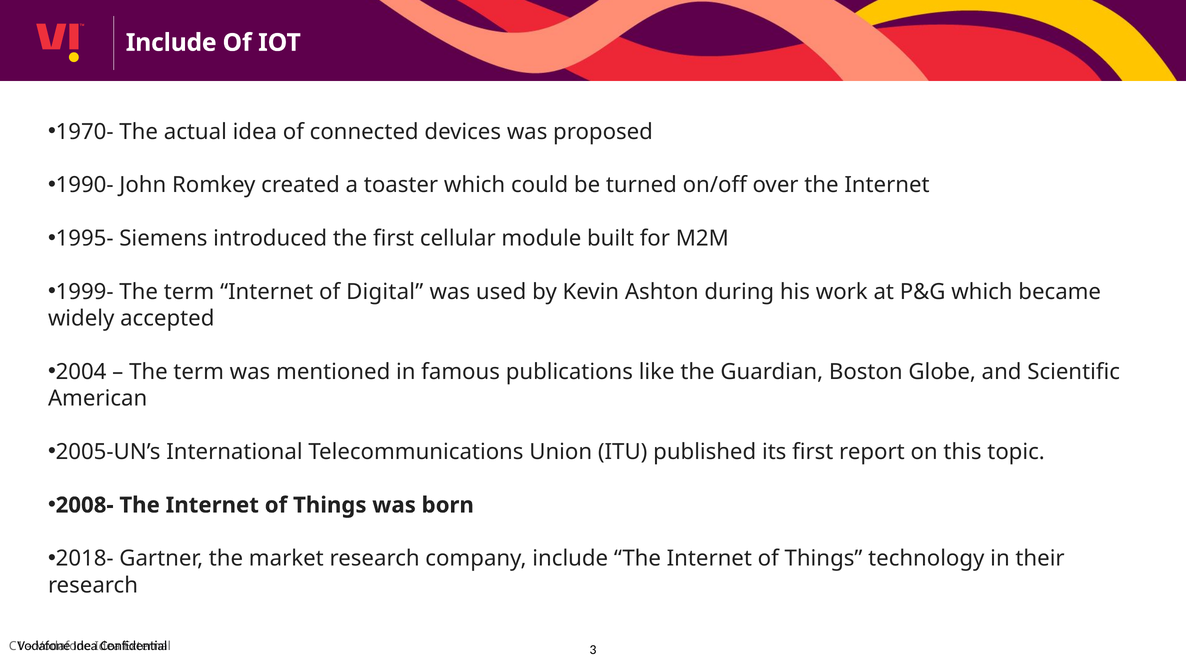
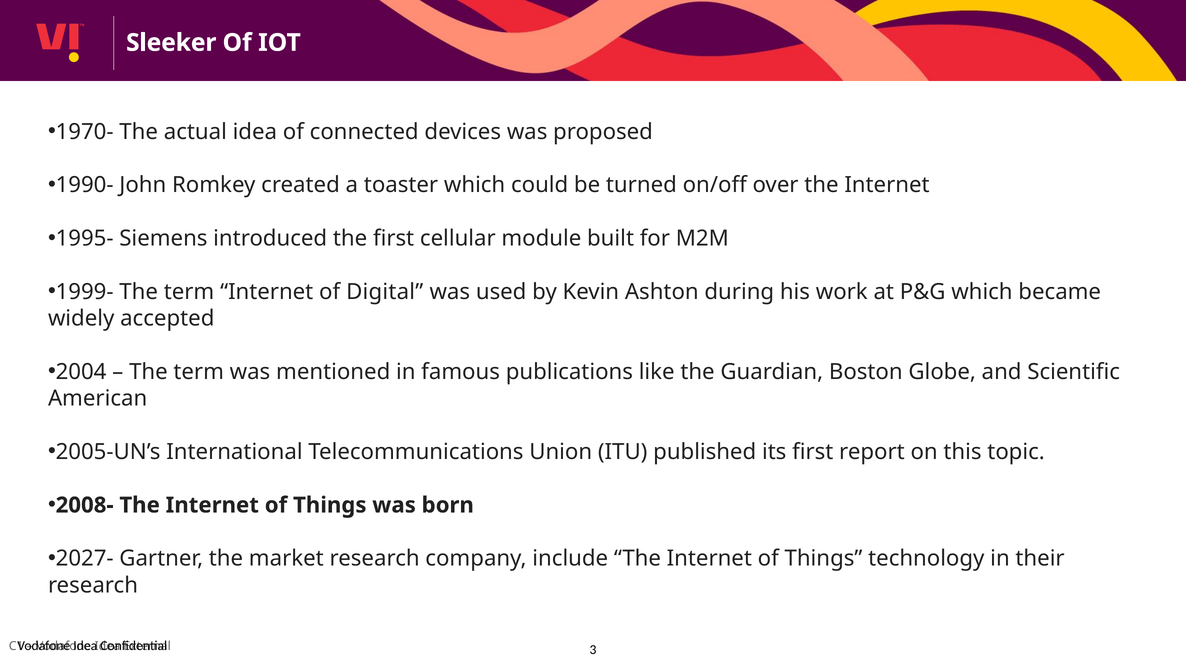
Include at (171, 43): Include -> Sleeker
2018-: 2018- -> 2027-
